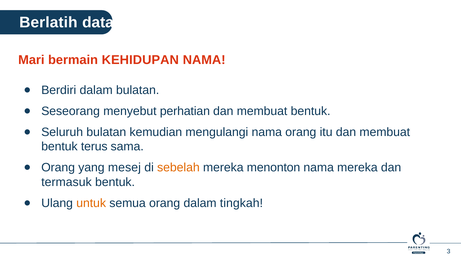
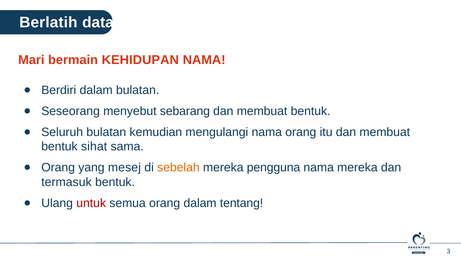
perhatian: perhatian -> sebarang
terus: terus -> sihat
menonton: menonton -> pengguna
untuk colour: orange -> red
tingkah: tingkah -> tentang
